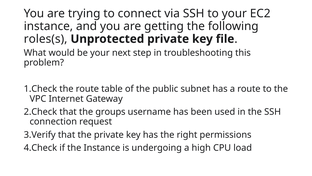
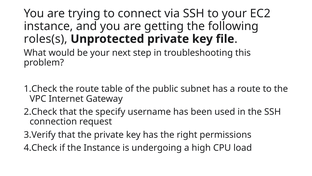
groups: groups -> specify
